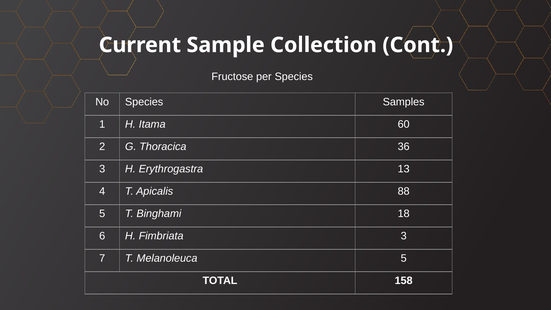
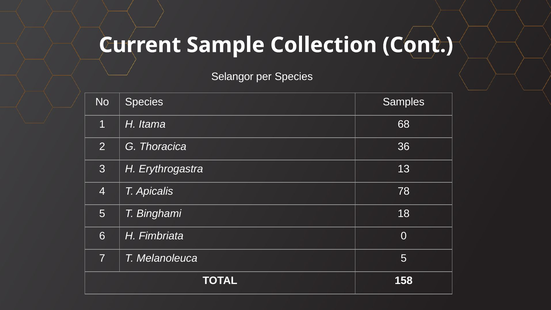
Fructose: Fructose -> Selangor
60: 60 -> 68
88: 88 -> 78
Fimbriata 3: 3 -> 0
